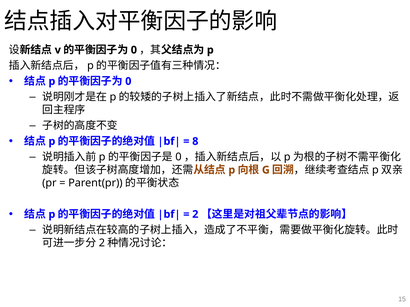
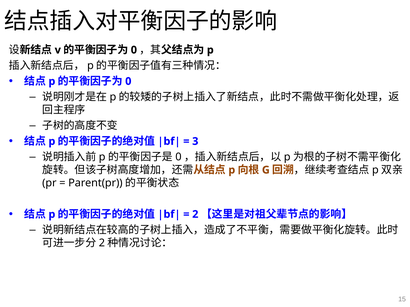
8: 8 -> 3
